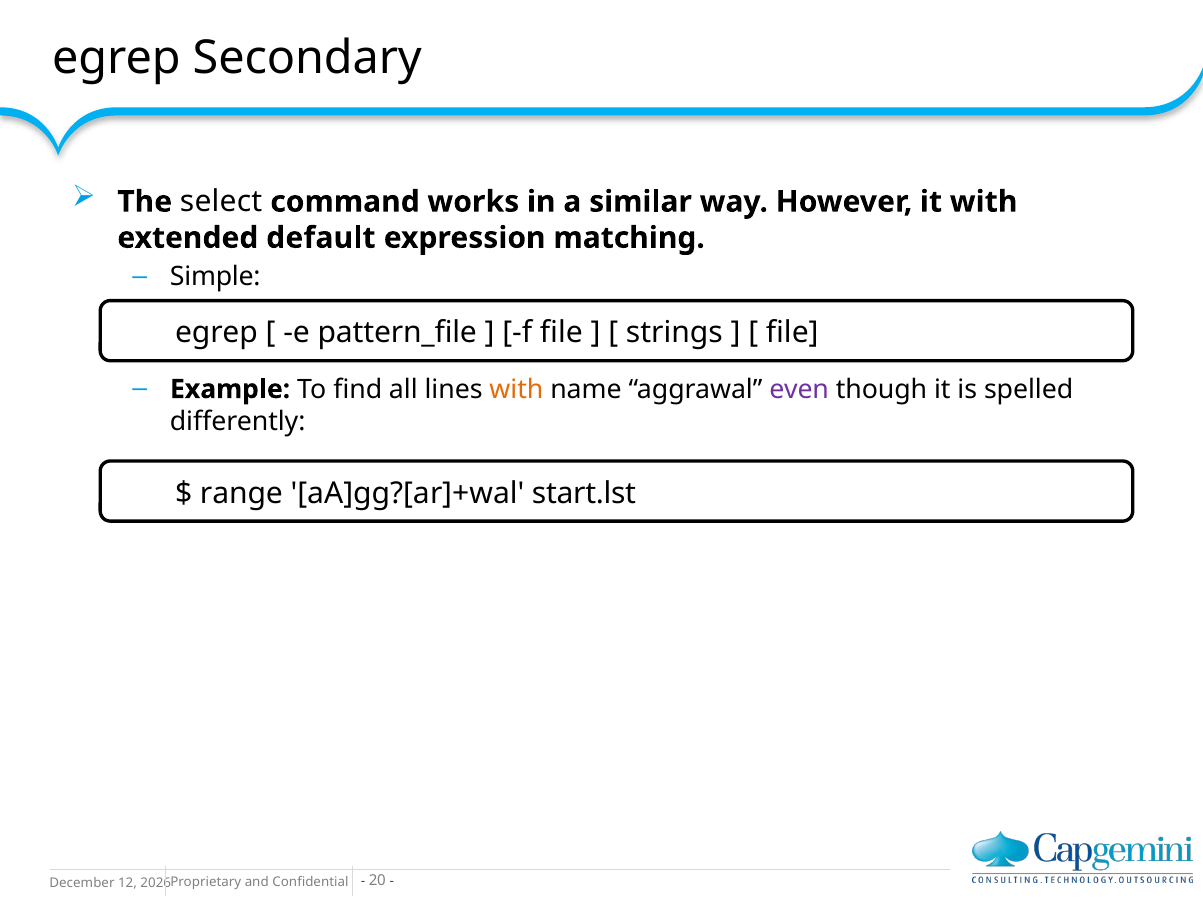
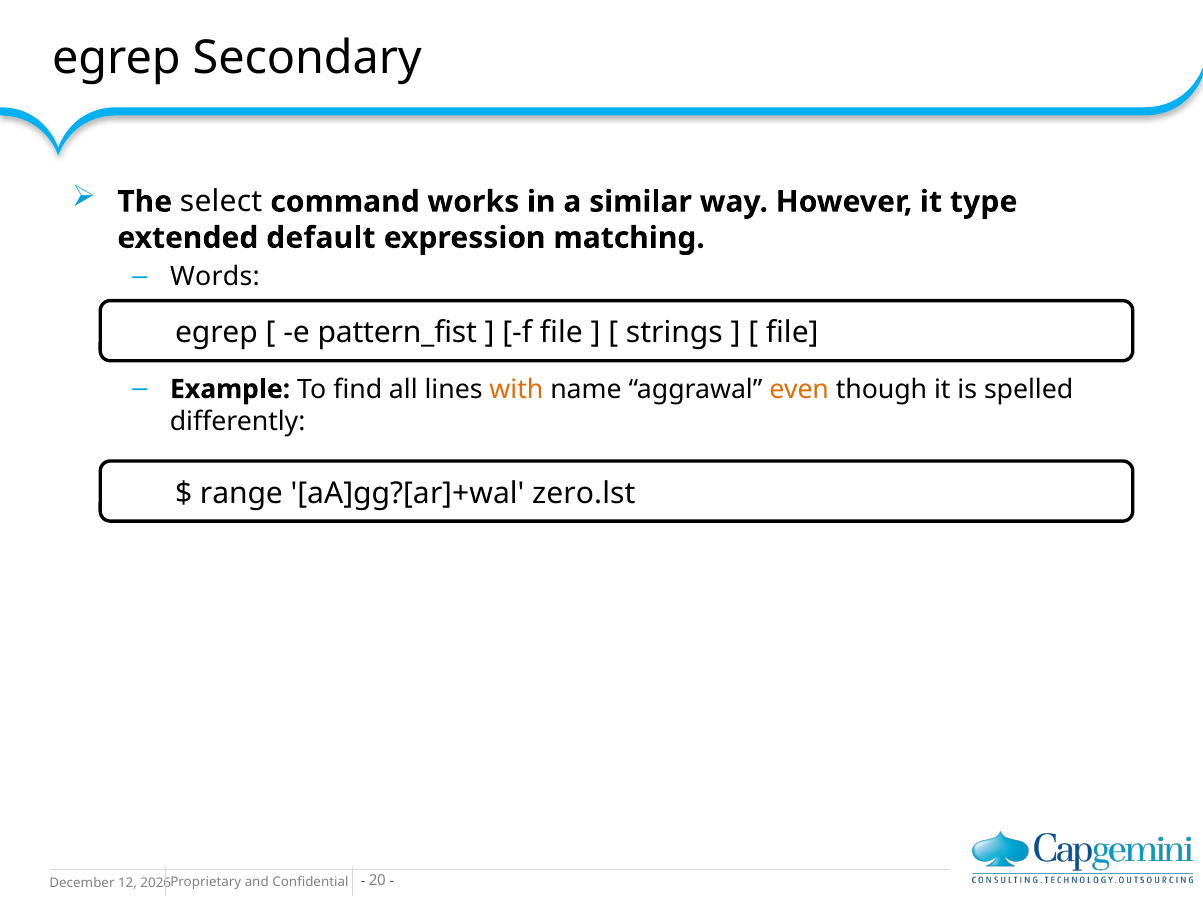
it with: with -> type
Simple: Simple -> Words
pattern_file: pattern_file -> pattern_fist
even colour: purple -> orange
start.lst: start.lst -> zero.lst
